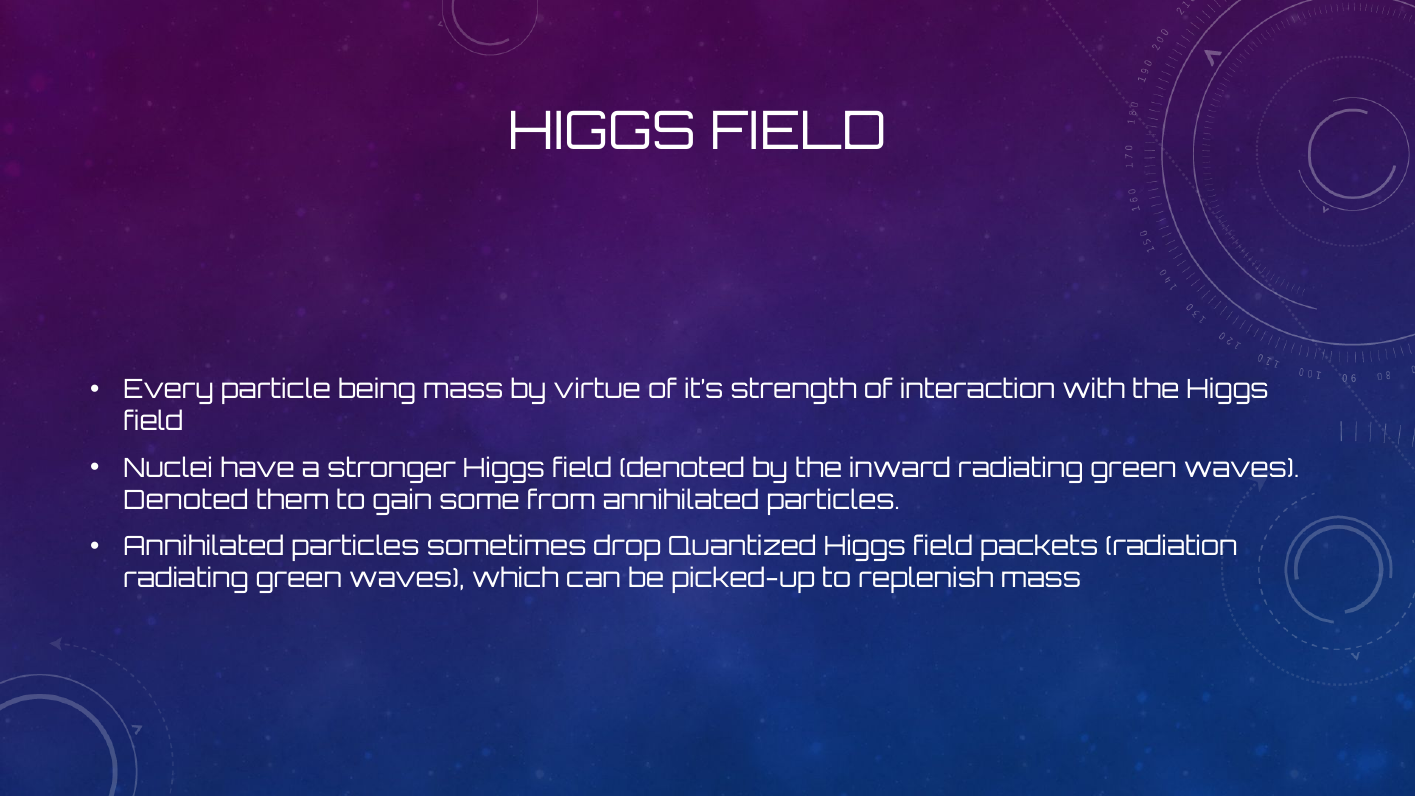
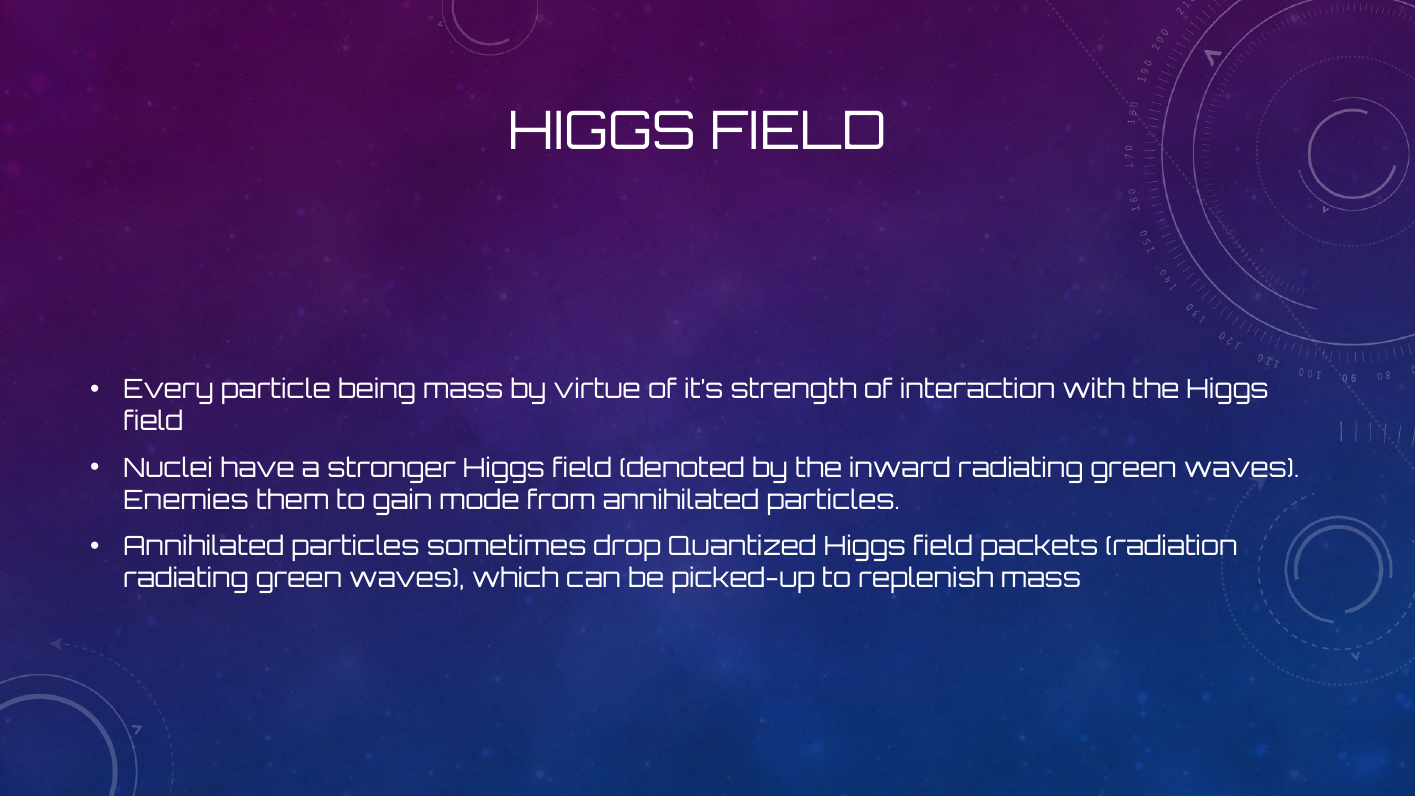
Denoted at (186, 500): Denoted -> Enemies
some: some -> mode
